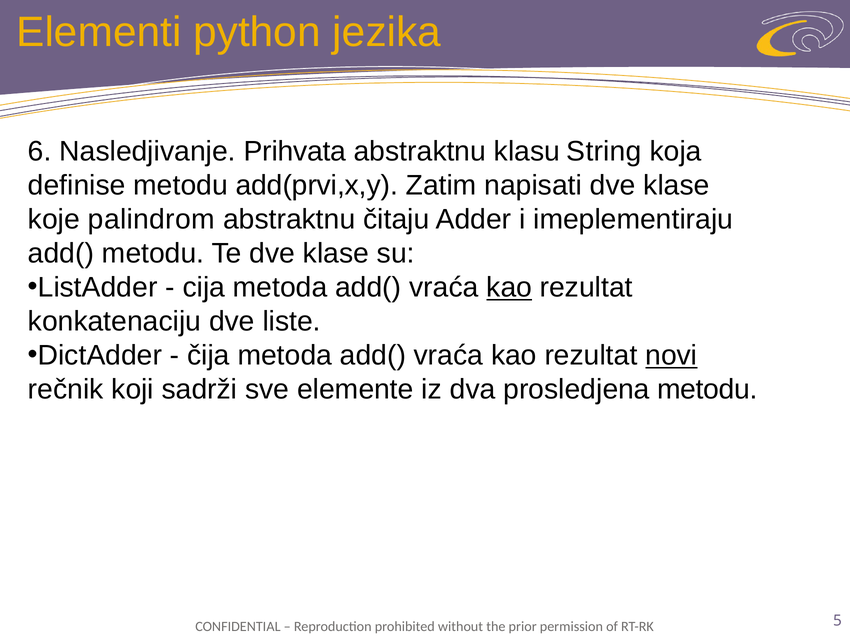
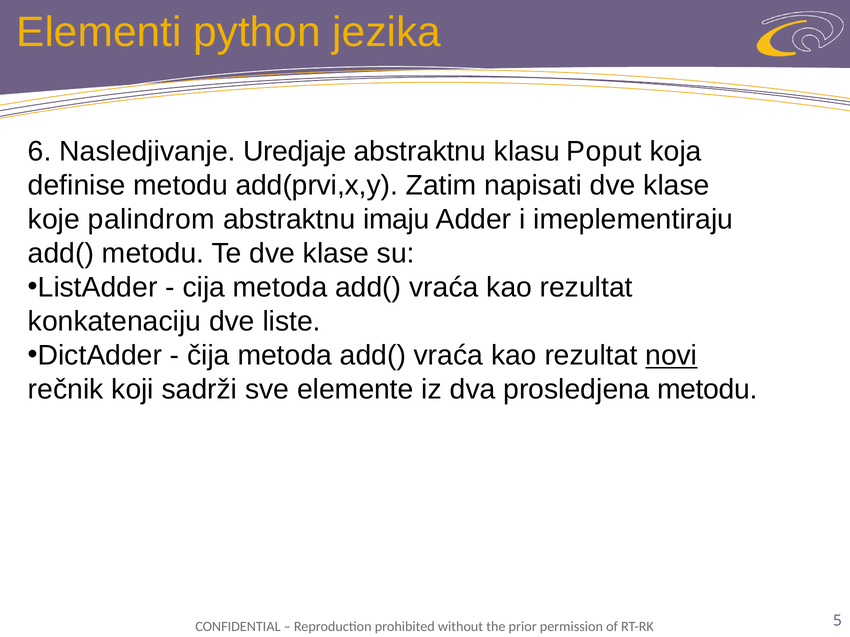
Prihvata: Prihvata -> Uredjaje
String: String -> Poput
čitaju: čitaju -> imaju
kao at (509, 288) underline: present -> none
